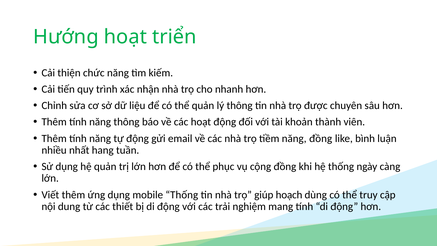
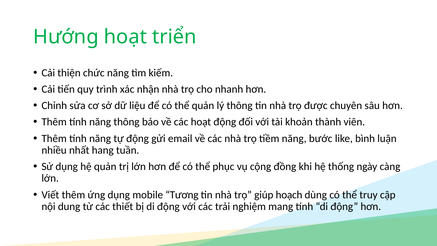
năng đồng: đồng -> bước
mobile Thống: Thống -> Tương
